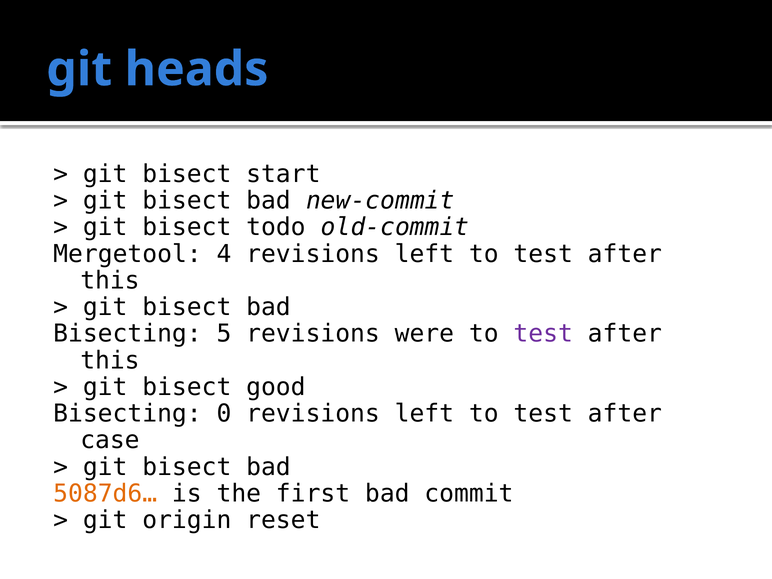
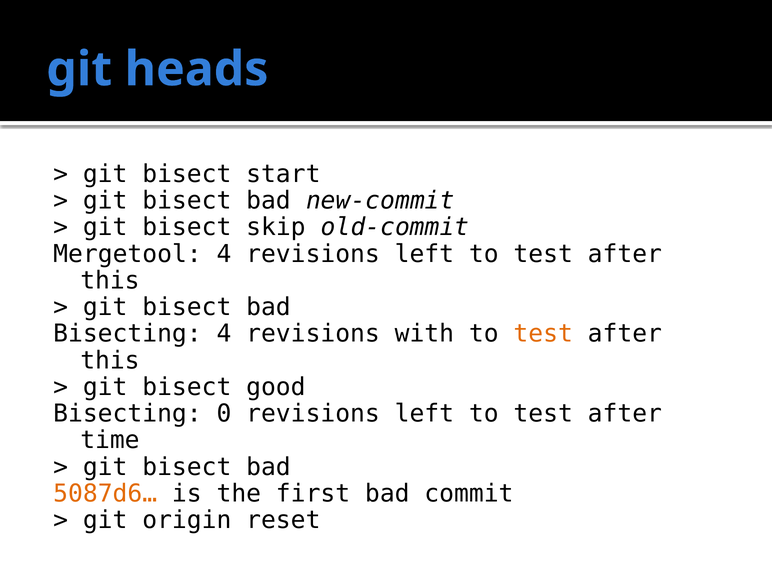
todo: todo -> skip
Bisecting 5: 5 -> 4
were: were -> with
test at (543, 334) colour: purple -> orange
case: case -> time
